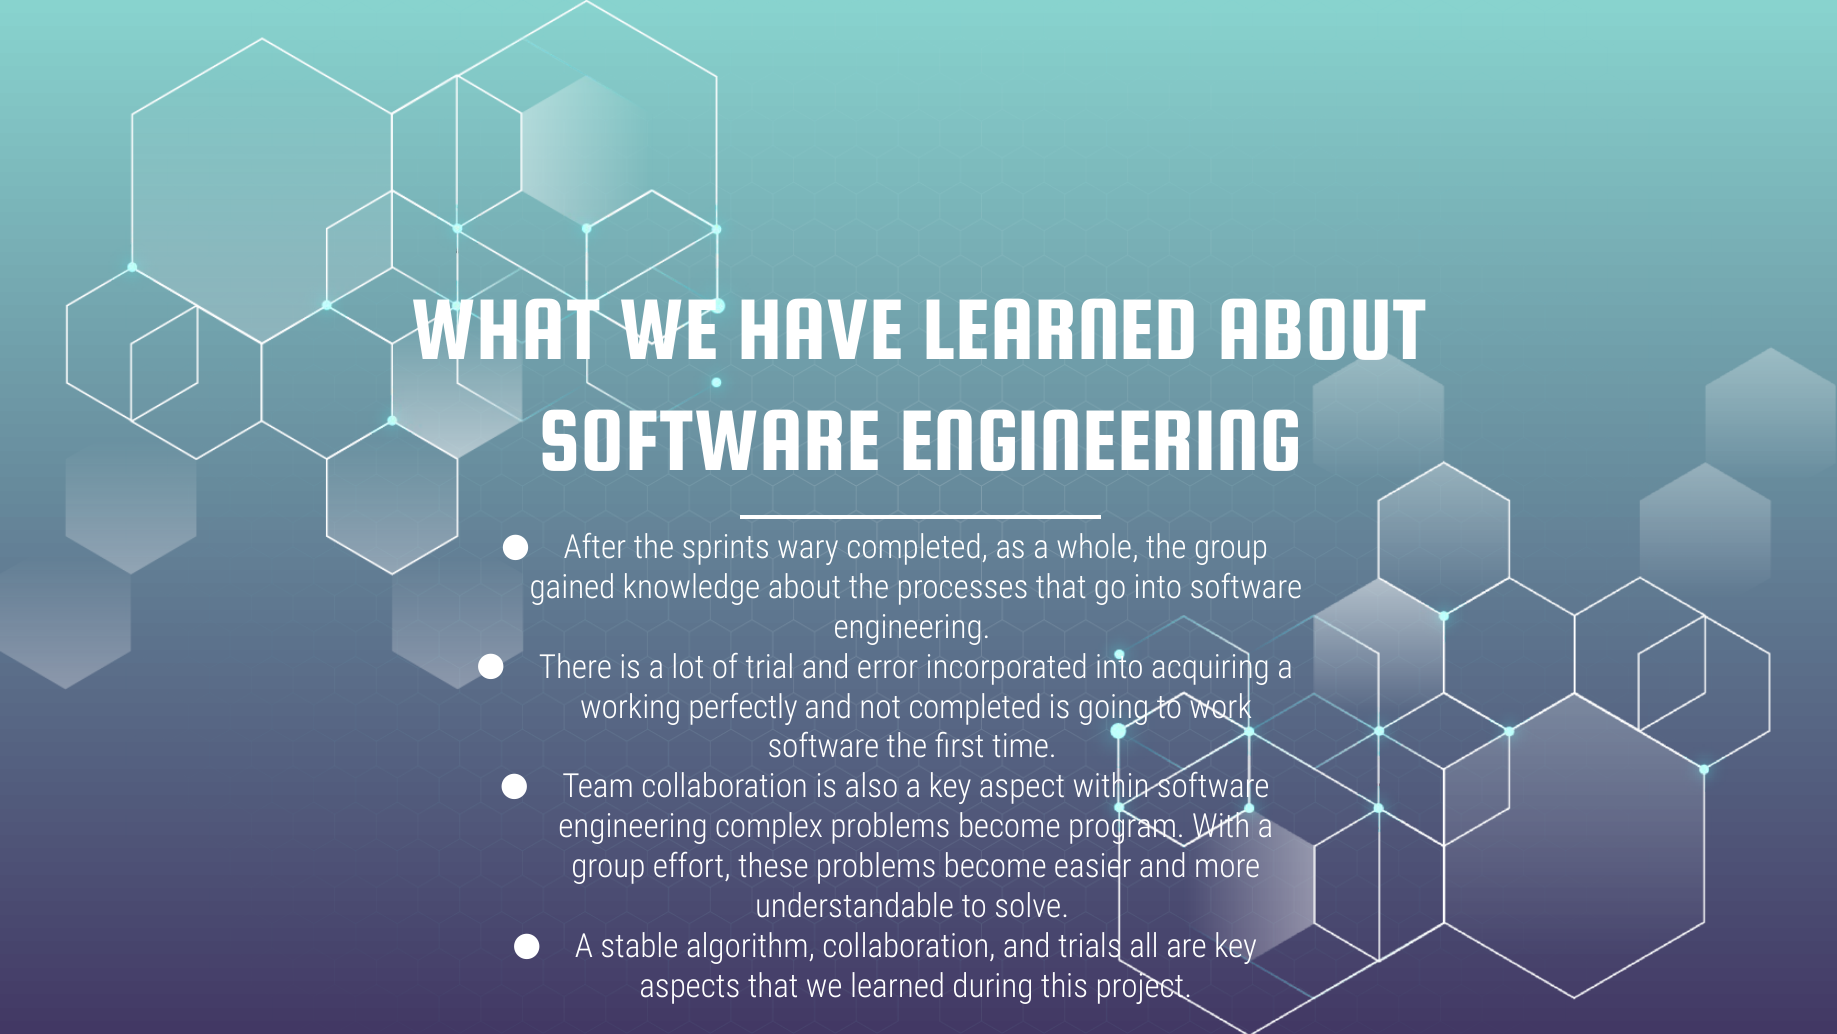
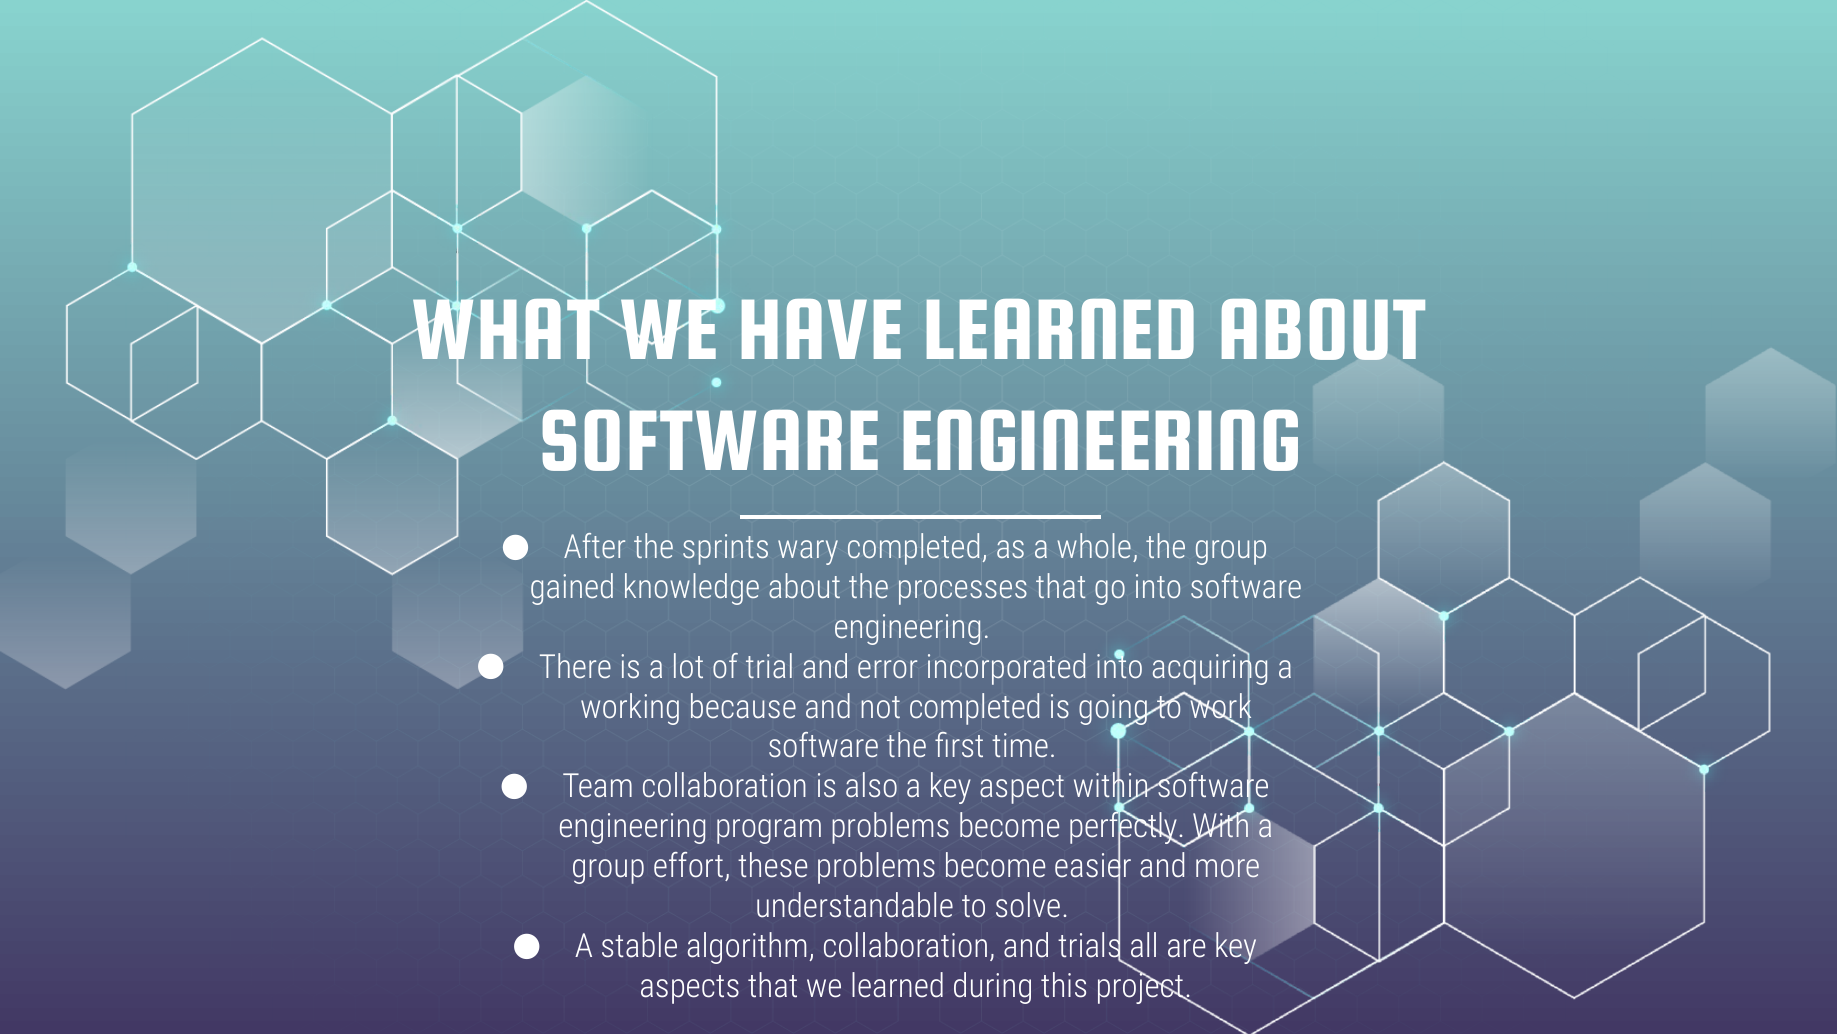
perfectly: perfectly -> because
complex: complex -> program
program: program -> perfectly
